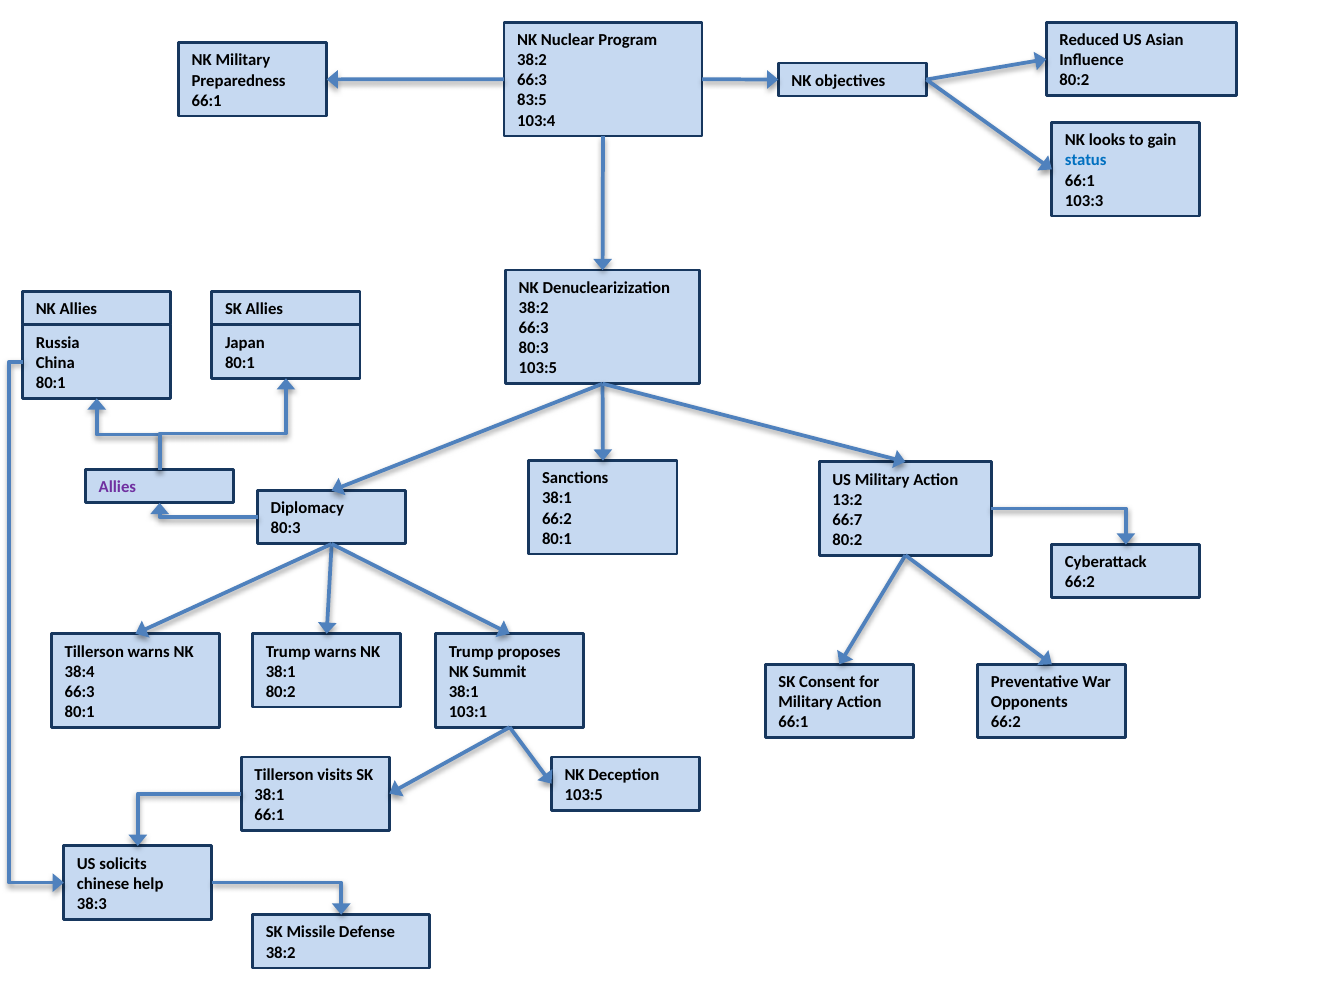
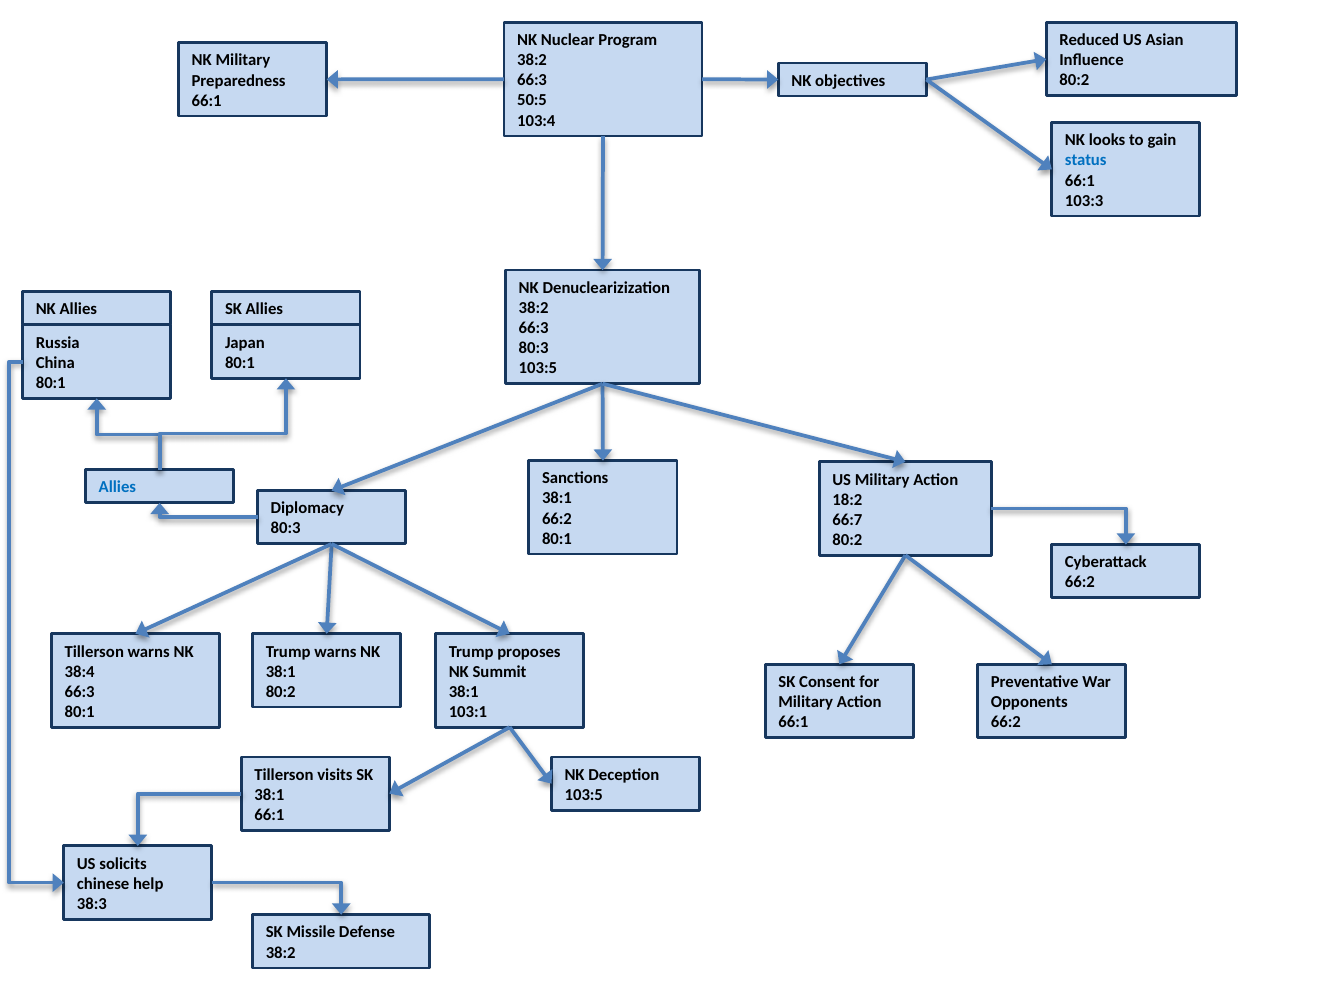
83:5: 83:5 -> 50:5
Allies at (117, 487) colour: purple -> blue
13:2: 13:2 -> 18:2
